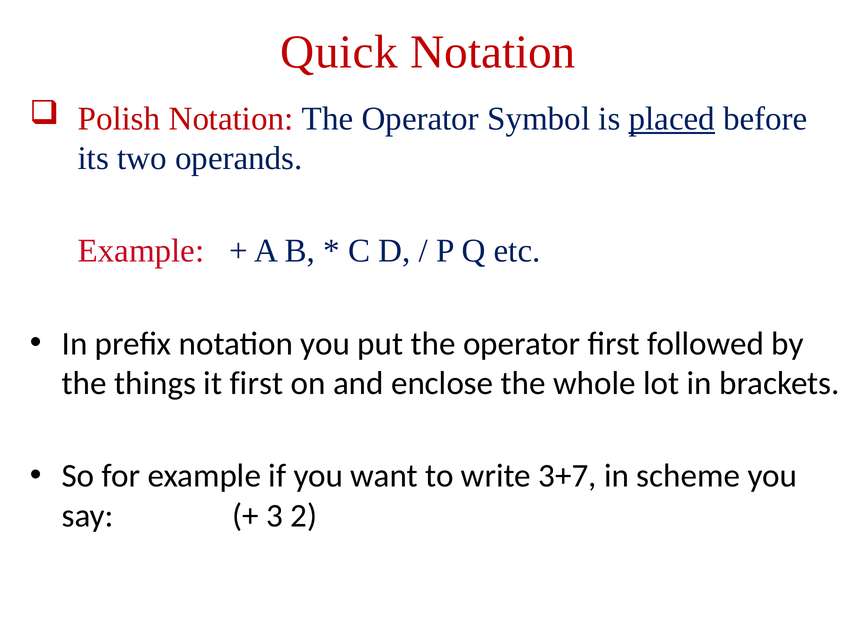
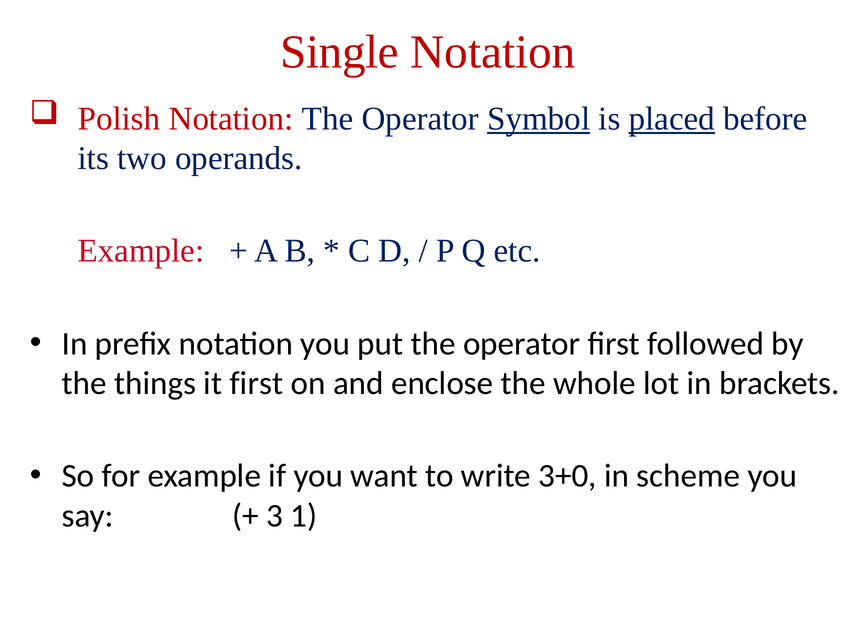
Quick: Quick -> Single
Symbol underline: none -> present
3+7: 3+7 -> 3+0
2: 2 -> 1
